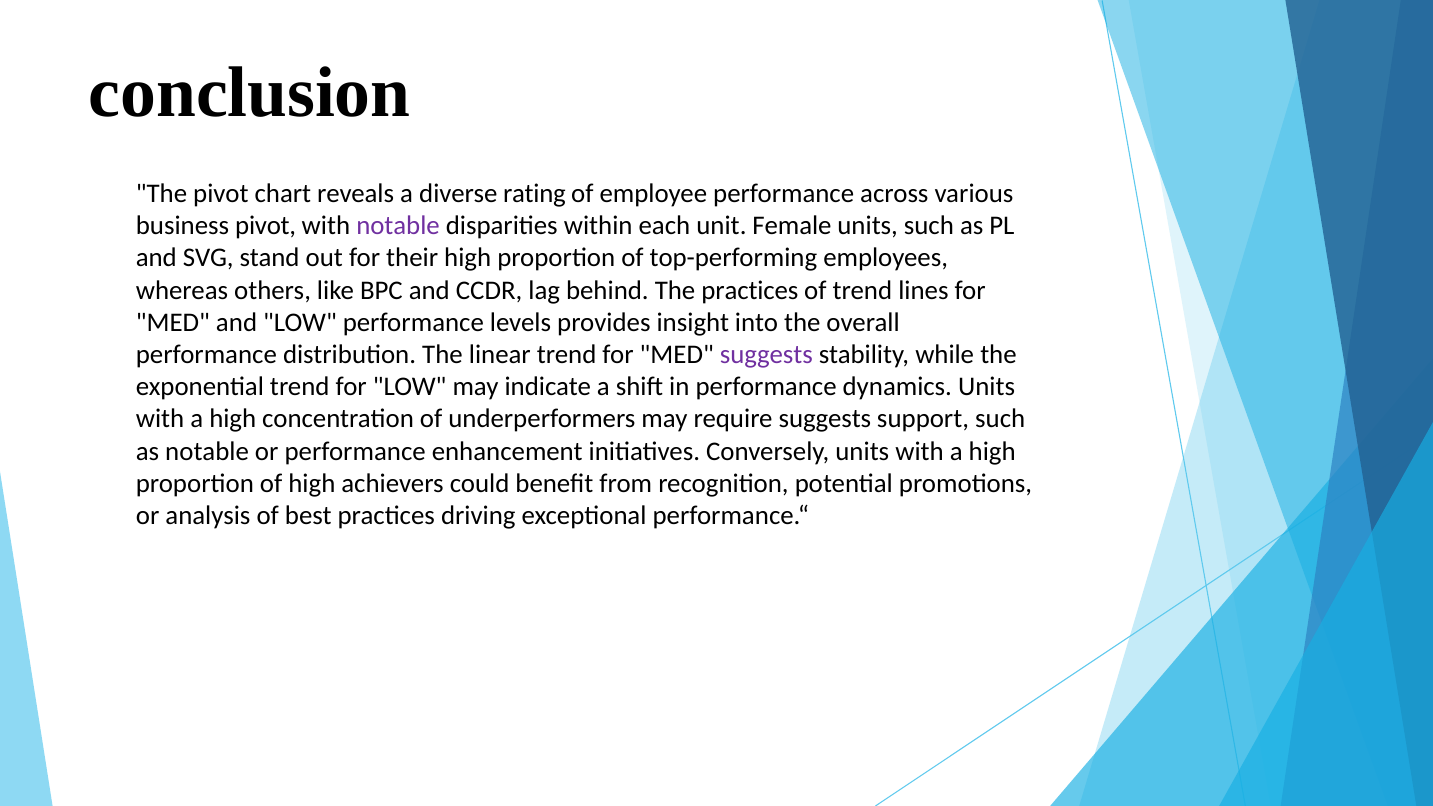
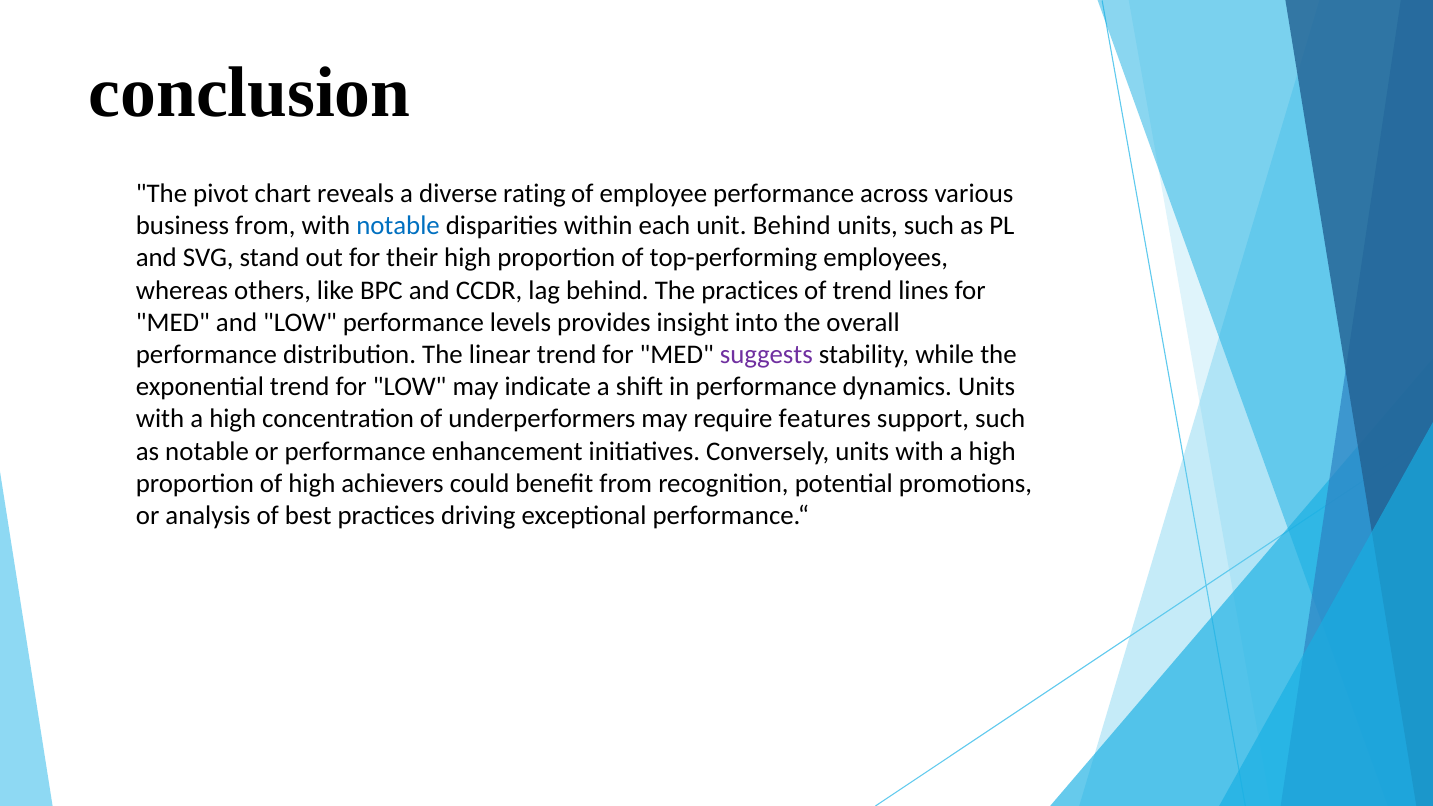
business pivot: pivot -> from
notable at (398, 226) colour: purple -> blue
unit Female: Female -> Behind
require suggests: suggests -> features
